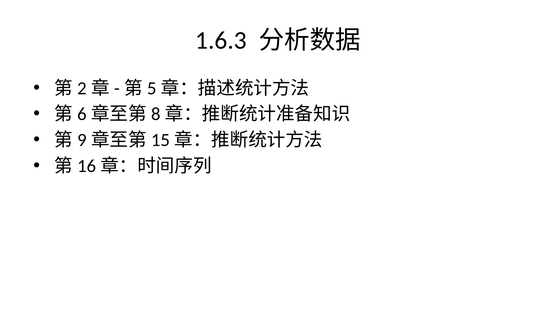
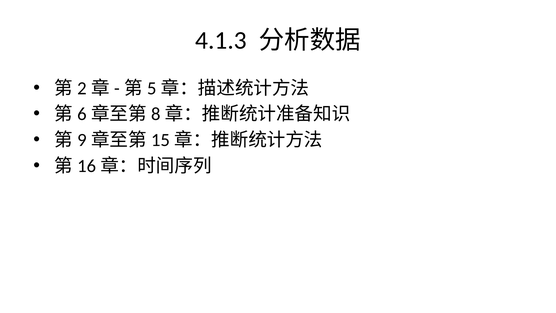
1.6.3: 1.6.3 -> 4.1.3
